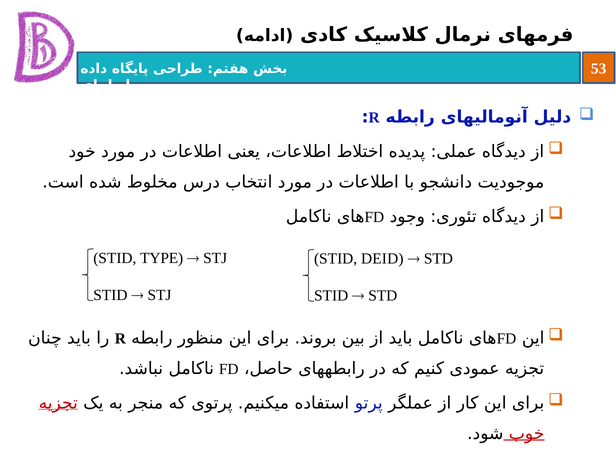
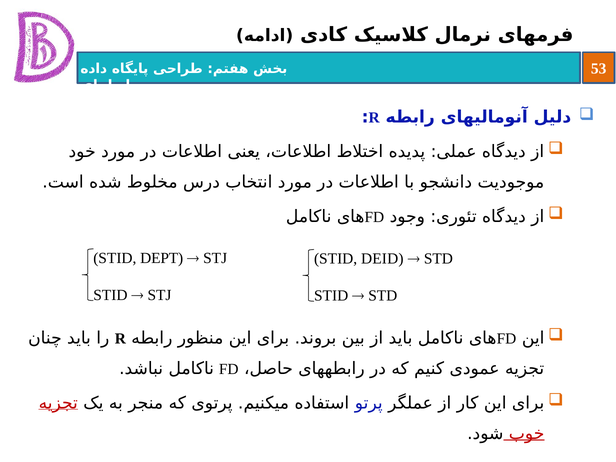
TYPE: TYPE -> DEPT
